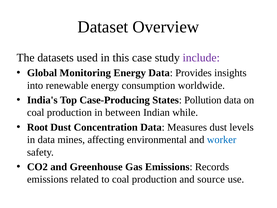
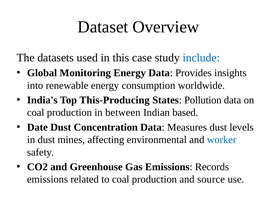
include colour: purple -> blue
Case-Producing: Case-Producing -> This-Producing
while: while -> based
Root: Root -> Date
in data: data -> dust
